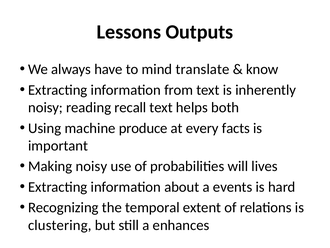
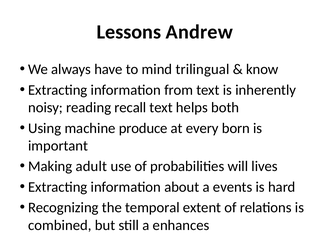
Outputs: Outputs -> Andrew
translate: translate -> trilingual
facts: facts -> born
Making noisy: noisy -> adult
clustering: clustering -> combined
